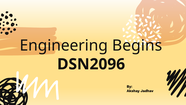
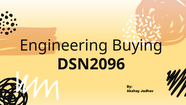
Begins: Begins -> Buying
